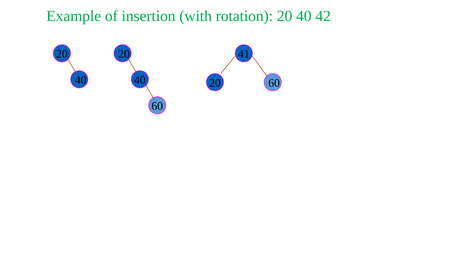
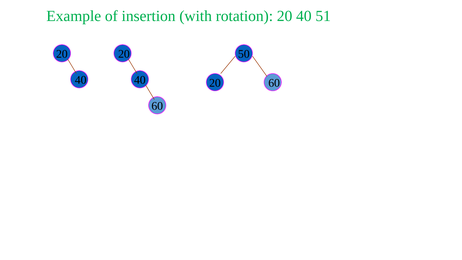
42: 42 -> 51
41: 41 -> 50
